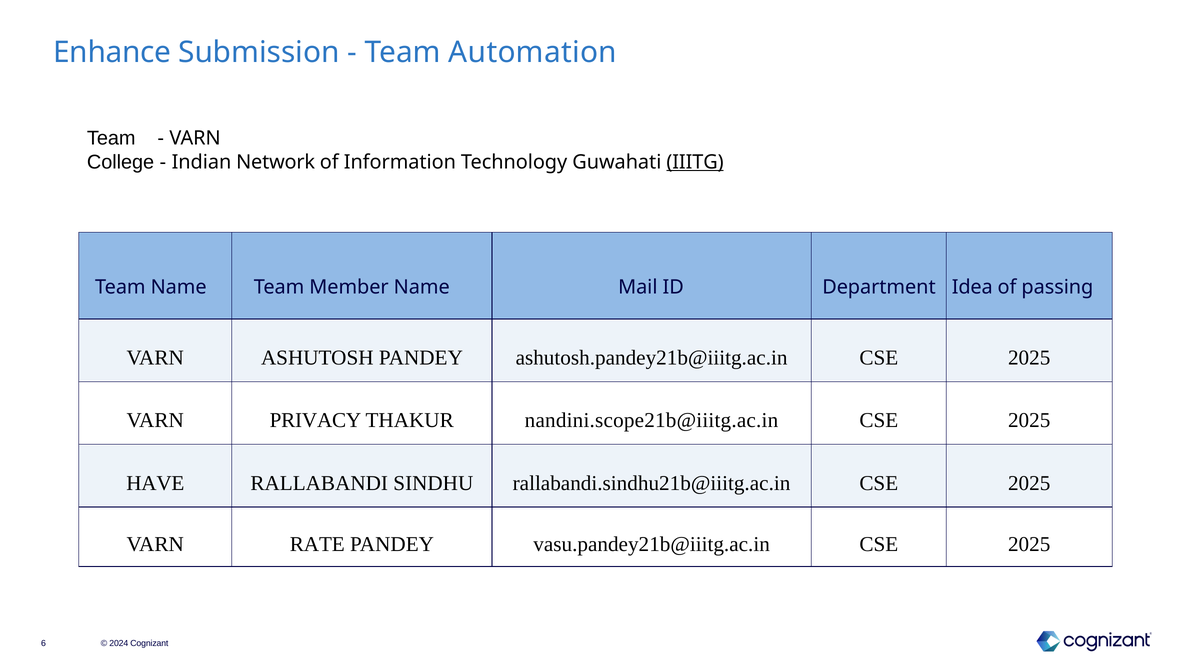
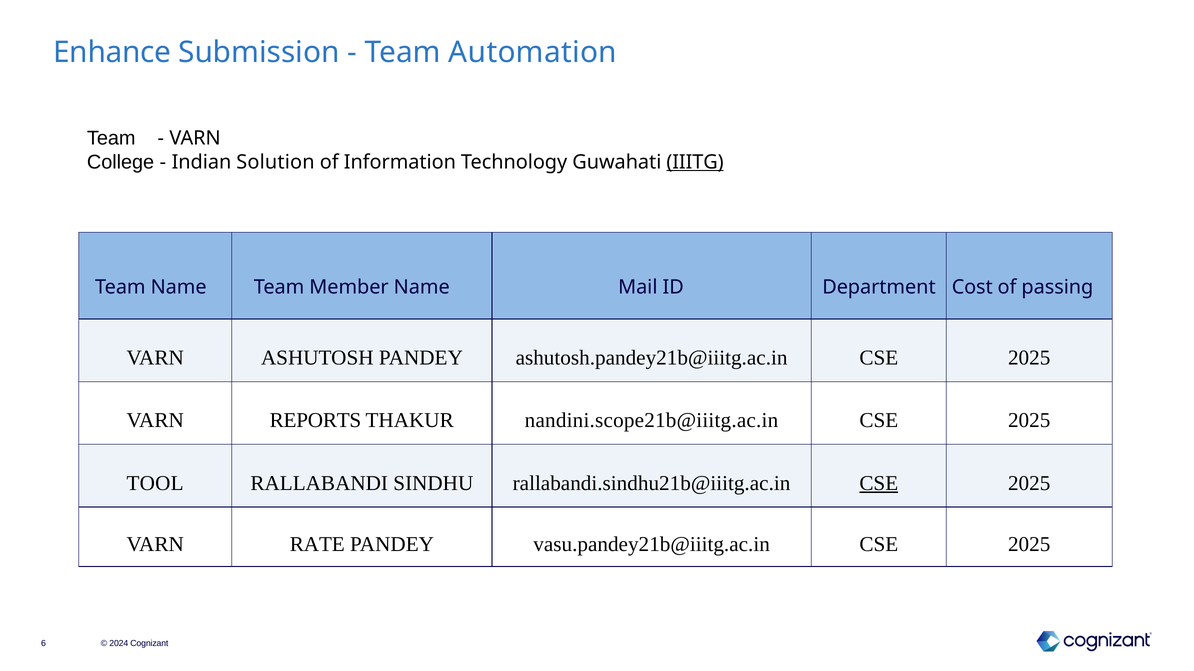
Network: Network -> Solution
Idea: Idea -> Cost
PRIVACY: PRIVACY -> REPORTS
HAVE: HAVE -> TOOL
CSE at (879, 484) underline: none -> present
